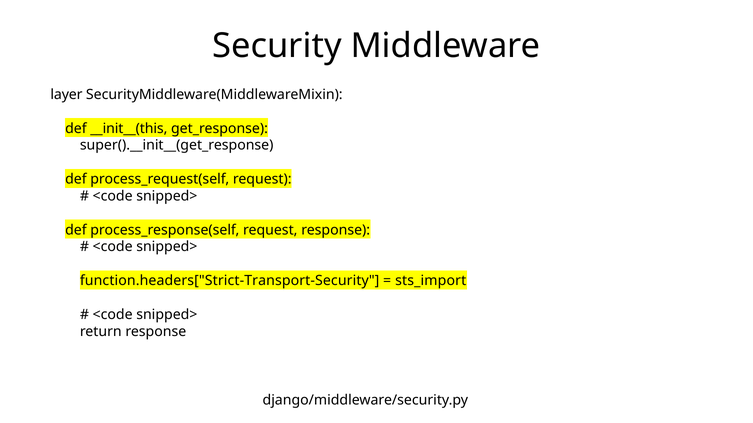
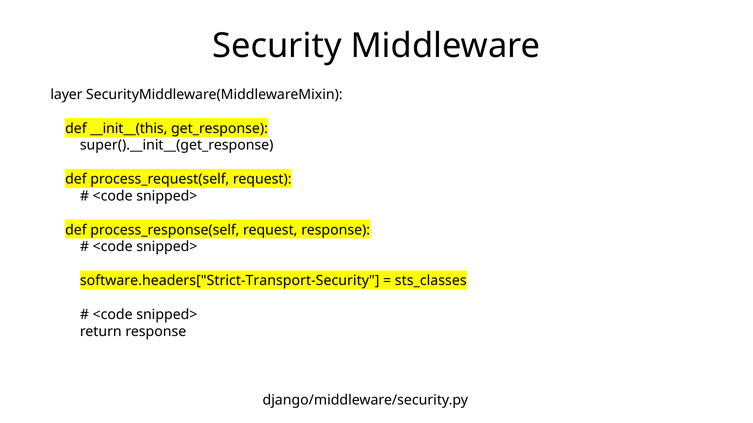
function.headers["Strict-Transport-Security: function.headers["Strict-Transport-Security -> software.headers["Strict-Transport-Security
sts_import: sts_import -> sts_classes
